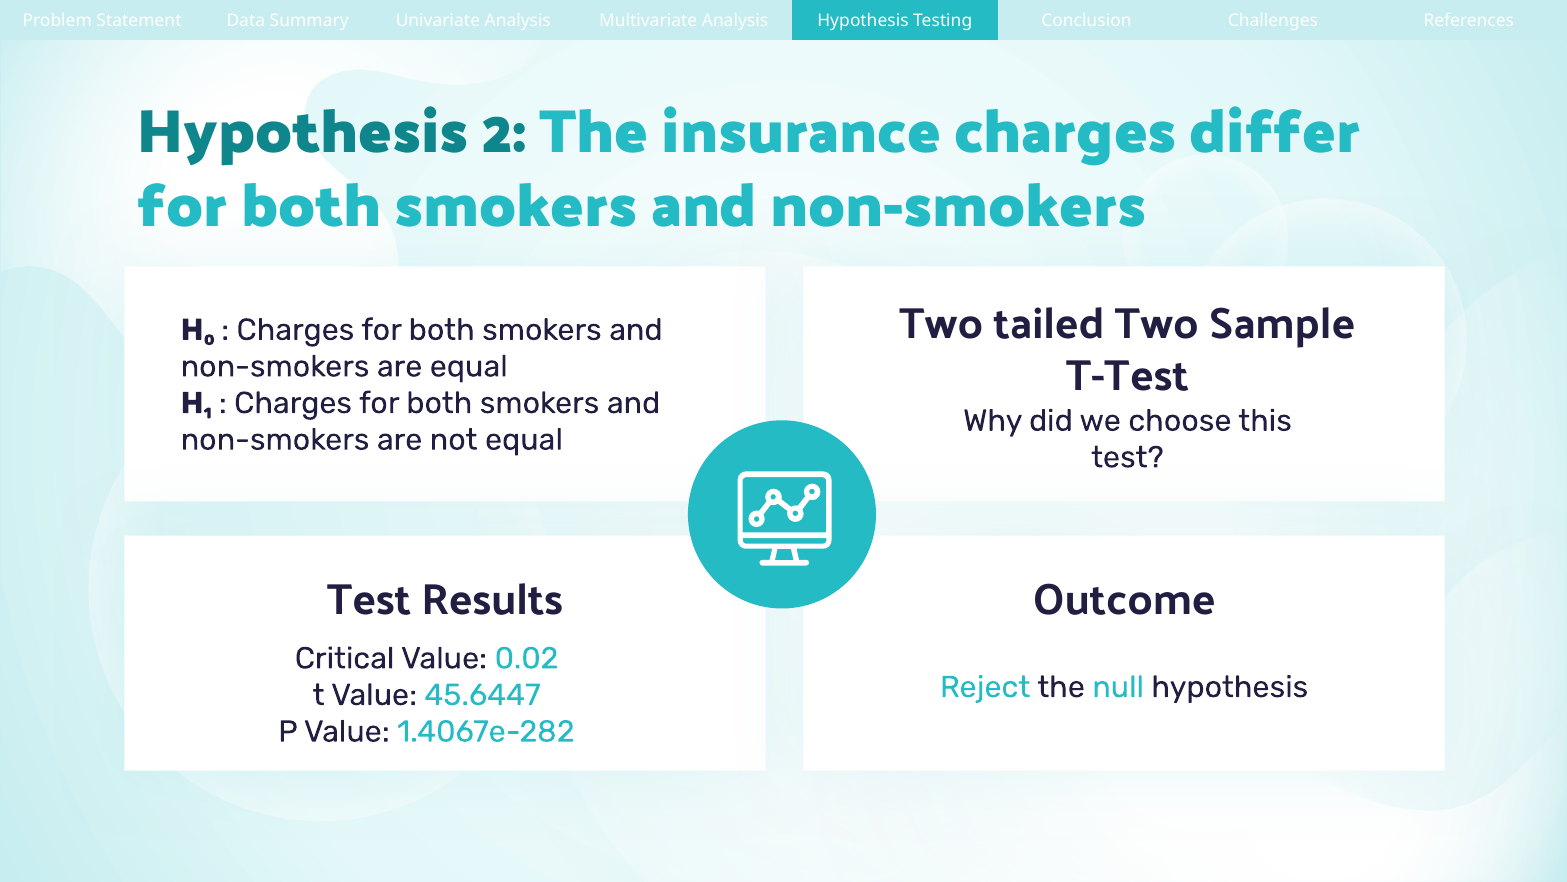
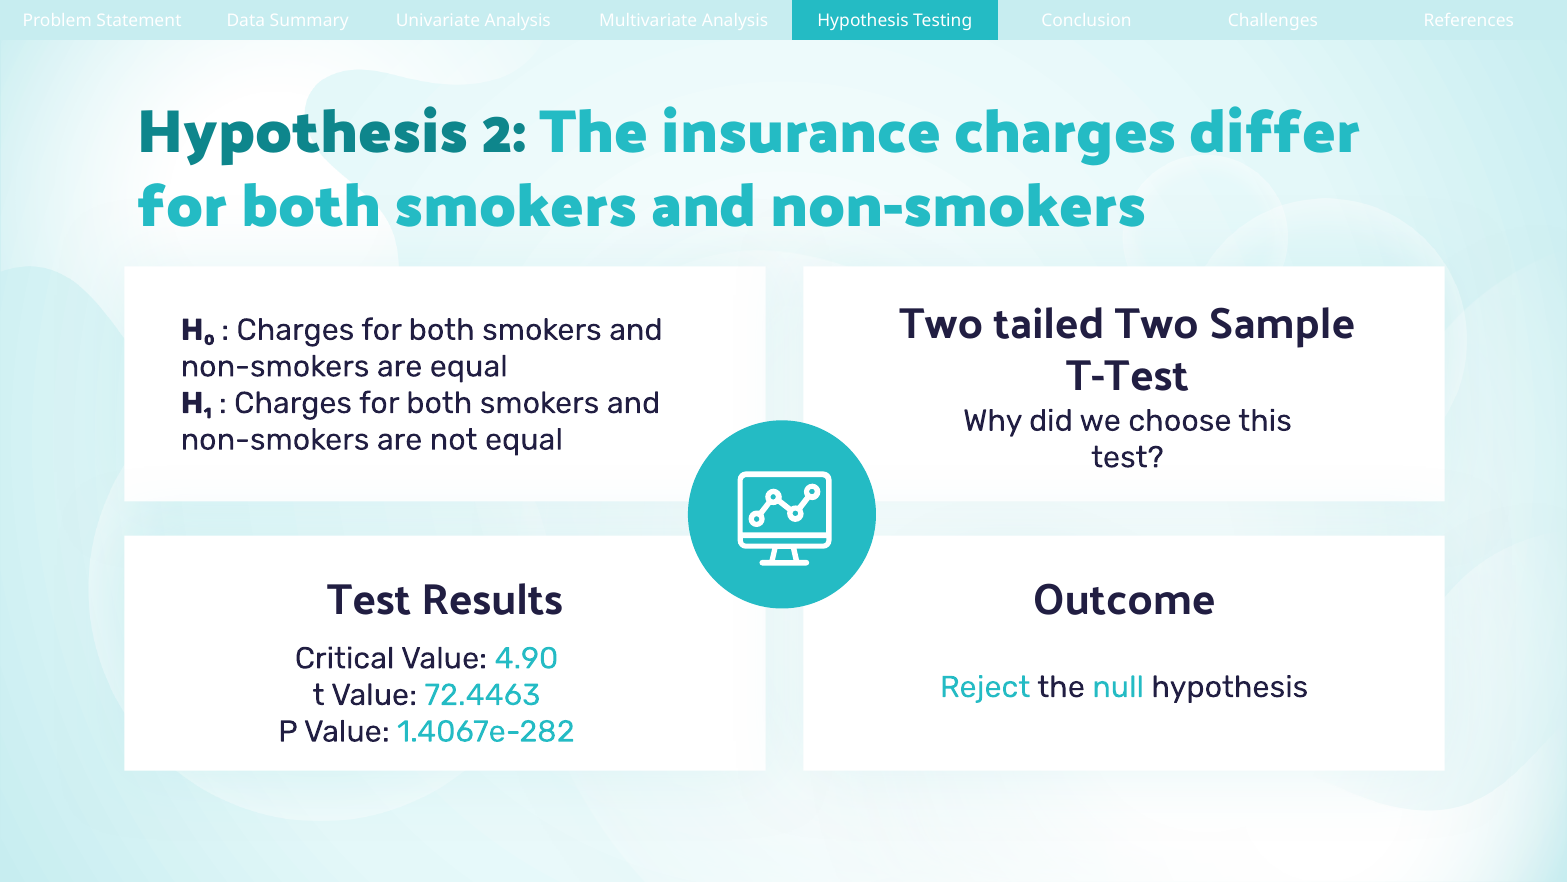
0.02: 0.02 -> 4.90
45.6447: 45.6447 -> 72.4463
